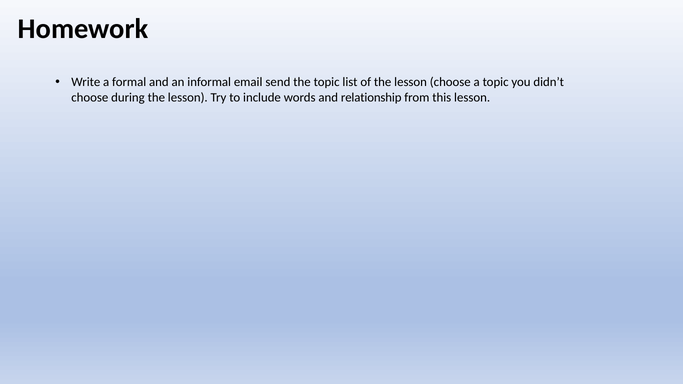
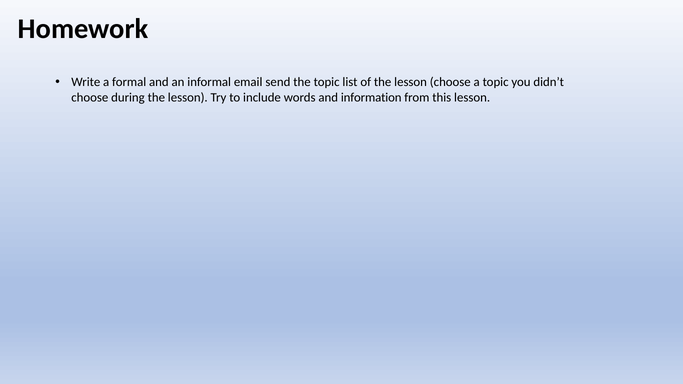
relationship: relationship -> information
